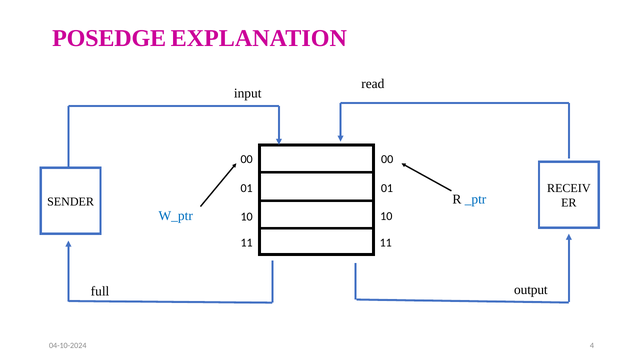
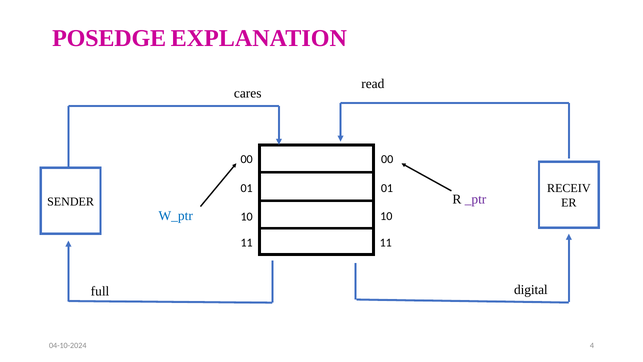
input: input -> cares
_ptr colour: blue -> purple
output: output -> digital
